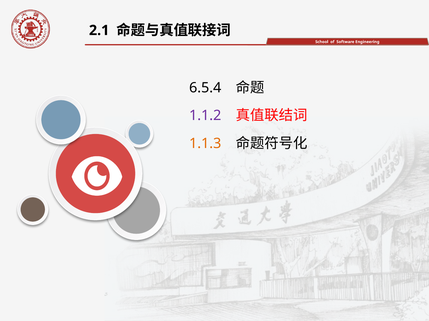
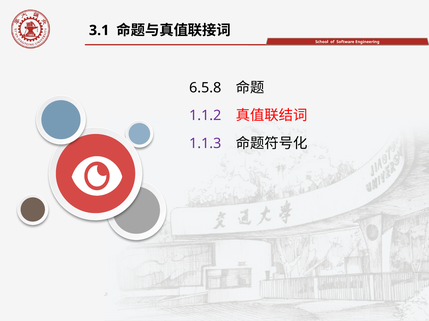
2.1: 2.1 -> 3.1
6.5.4: 6.5.4 -> 6.5.8
1.1.3 colour: orange -> purple
